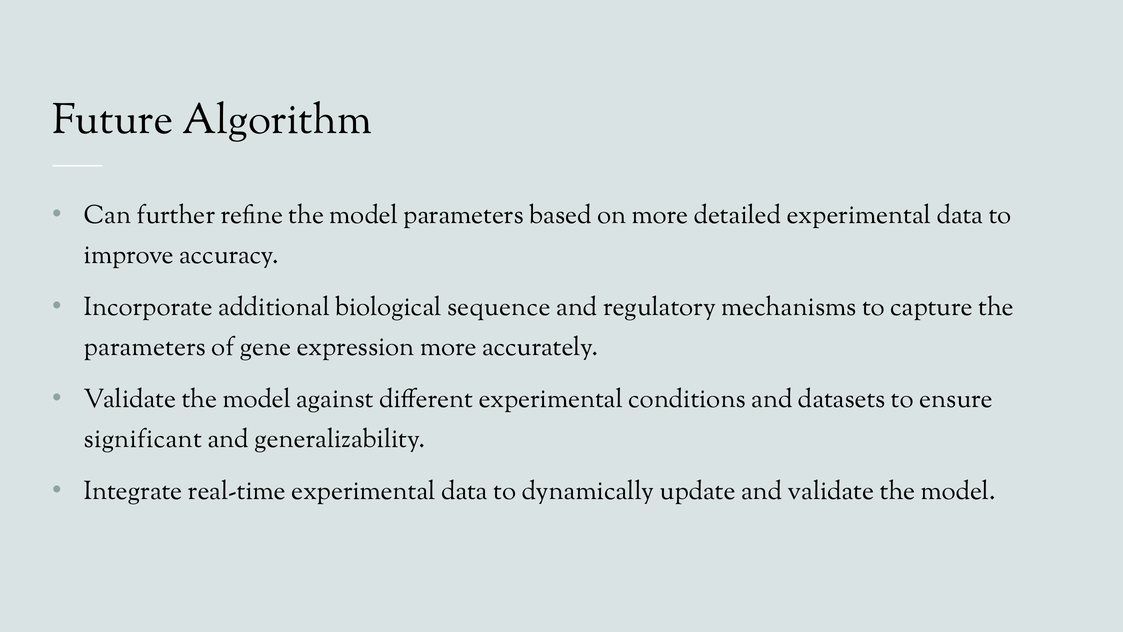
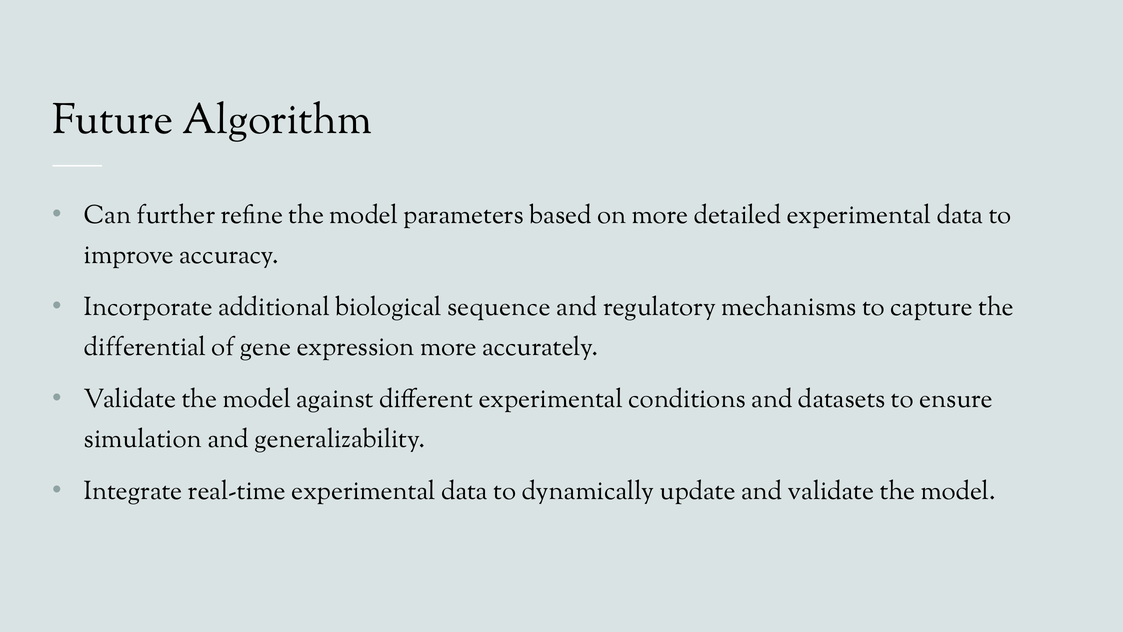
parameters at (145, 347): parameters -> differential
significant: significant -> simulation
